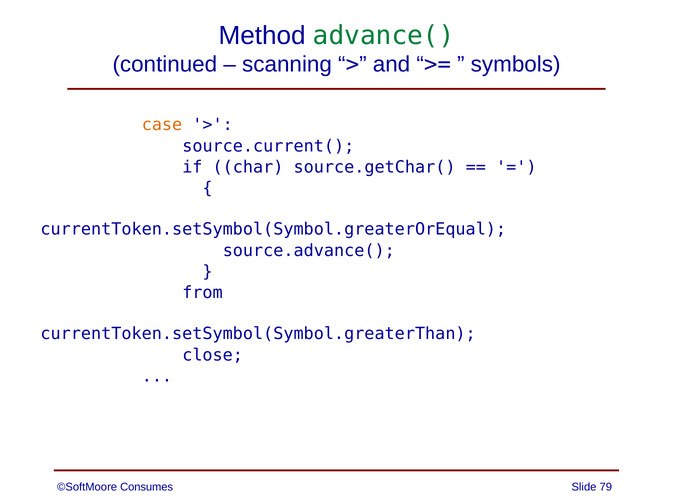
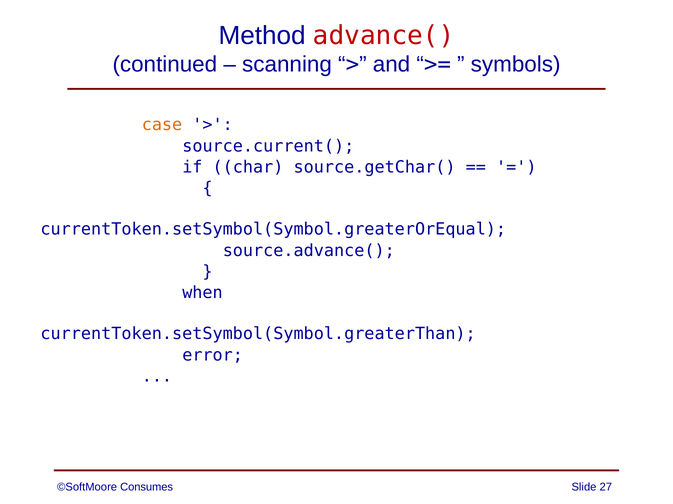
advance( colour: green -> red
from: from -> when
close: close -> error
79: 79 -> 27
